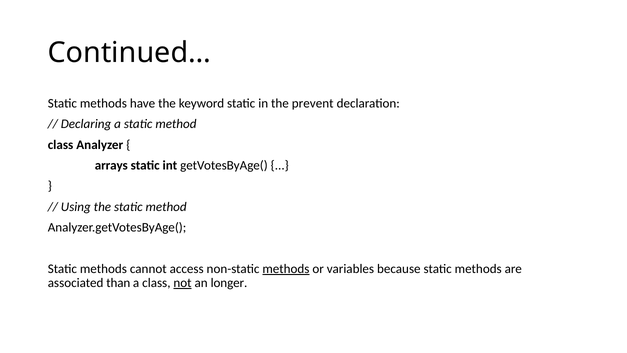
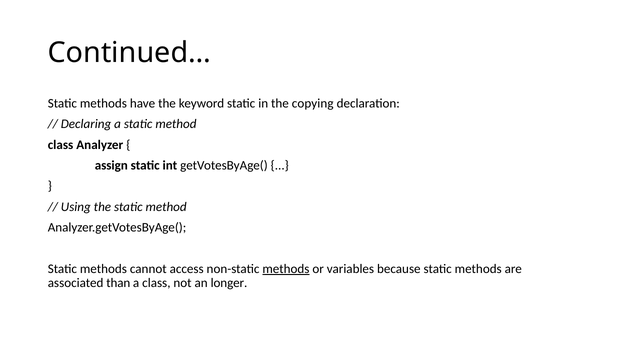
prevent: prevent -> copying
arrays: arrays -> assign
not underline: present -> none
